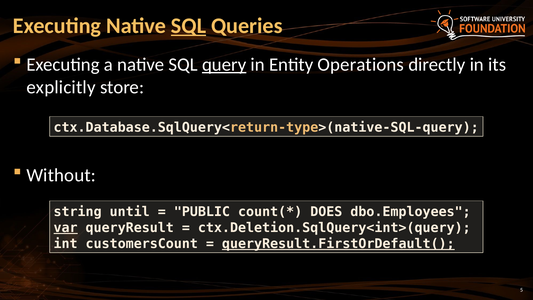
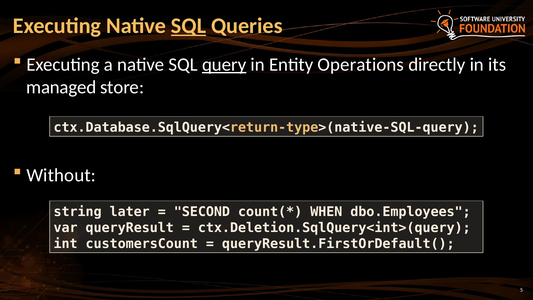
explicitly: explicitly -> managed
until: until -> later
PUBLIC: PUBLIC -> SECOND
DOES: DOES -> WHEN
var underline: present -> none
queryResult.FirstOrDefault( underline: present -> none
